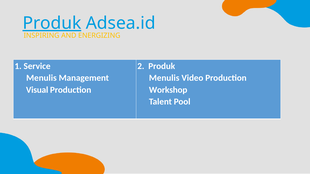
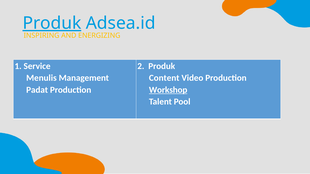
Menulis at (164, 78): Menulis -> Content
Visual: Visual -> Padat
Workshop underline: none -> present
